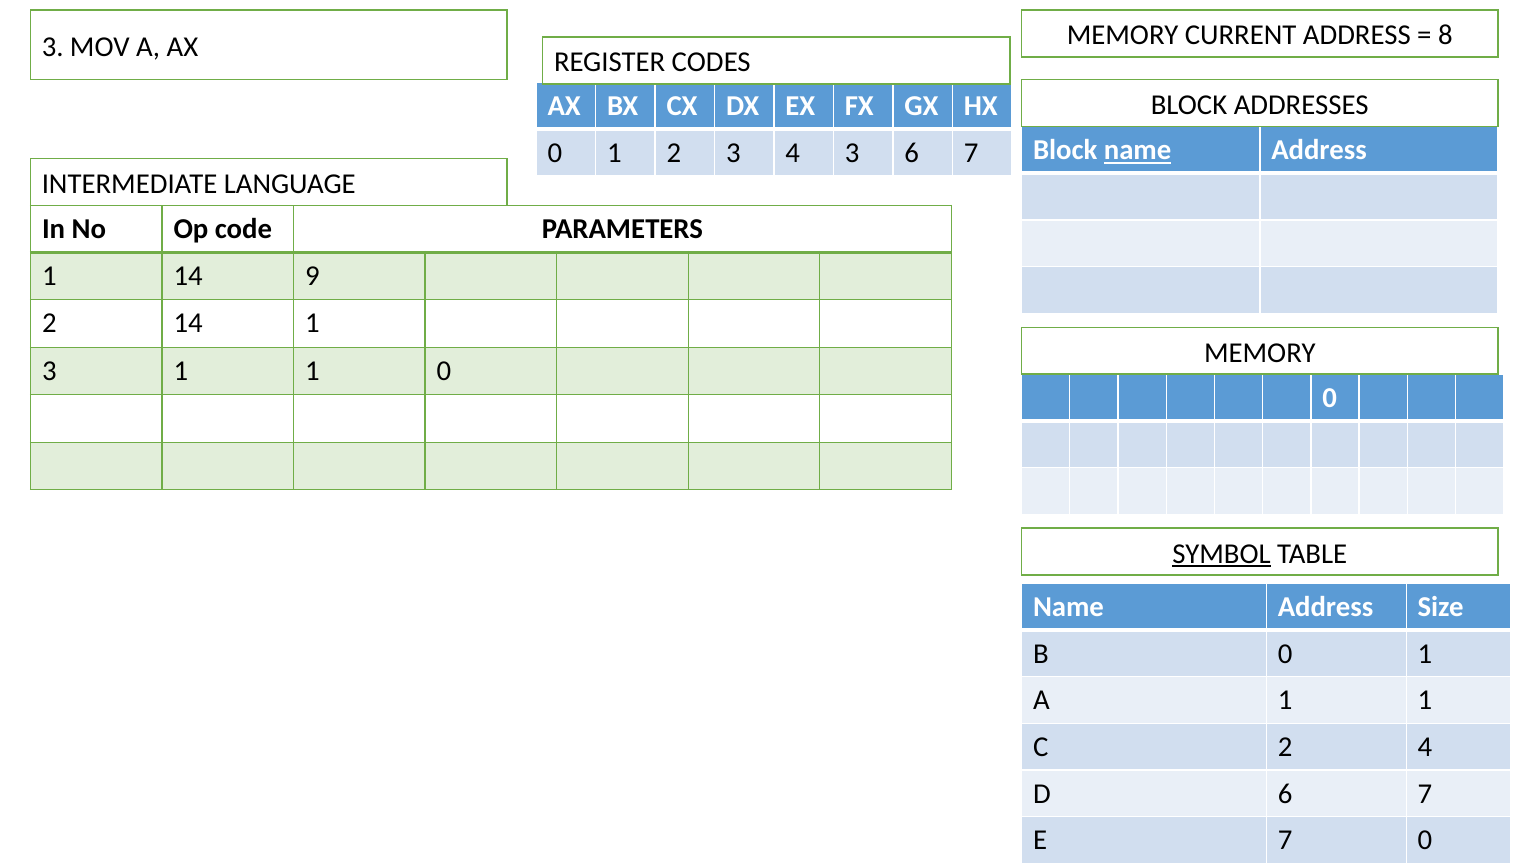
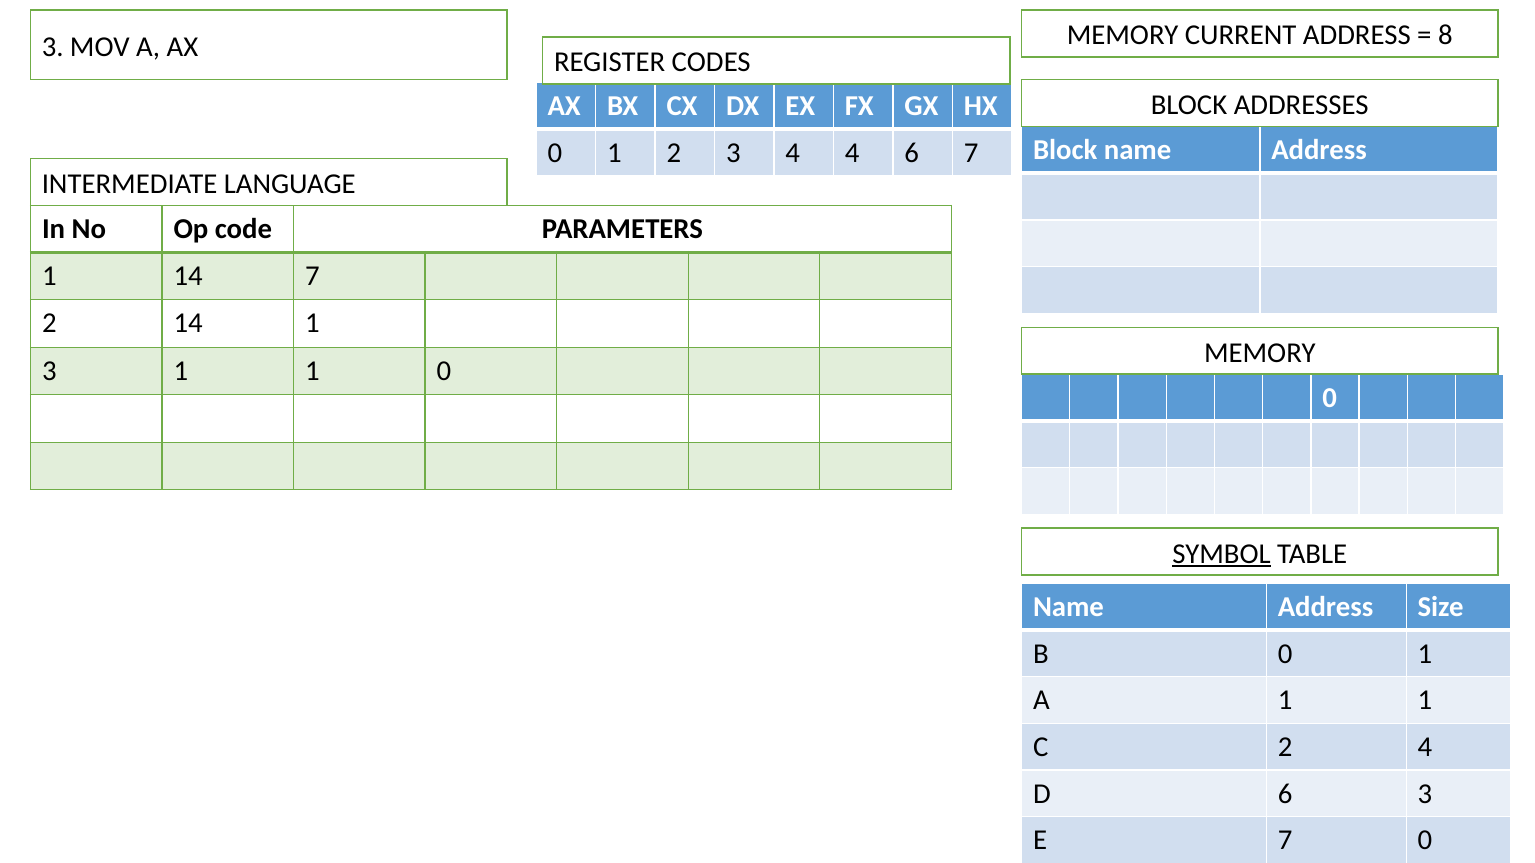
name at (1138, 150) underline: present -> none
4 3: 3 -> 4
14 9: 9 -> 7
D 6 7: 7 -> 3
